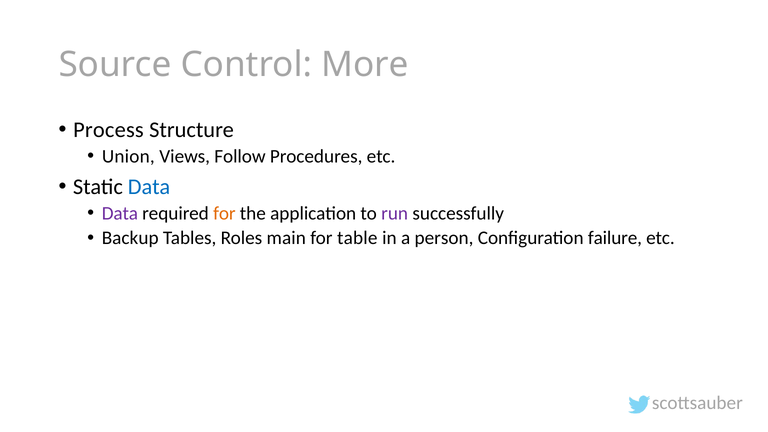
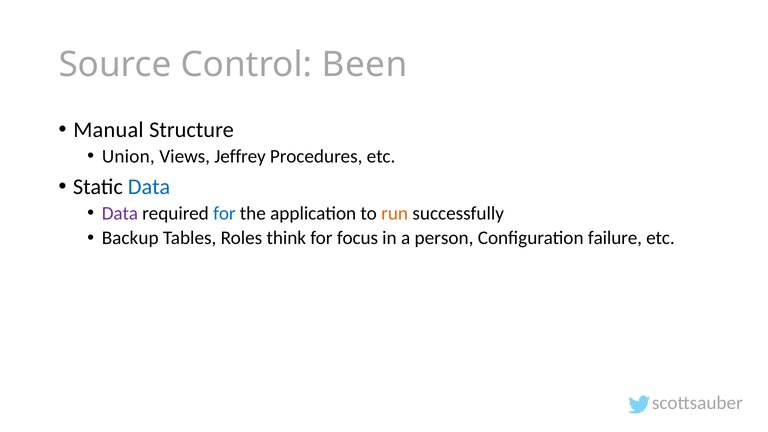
More: More -> Been
Process: Process -> Manual
Follow: Follow -> Jeffrey
for at (224, 213) colour: orange -> blue
run colour: purple -> orange
main: main -> think
table: table -> focus
